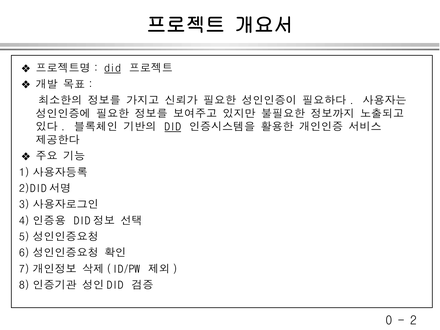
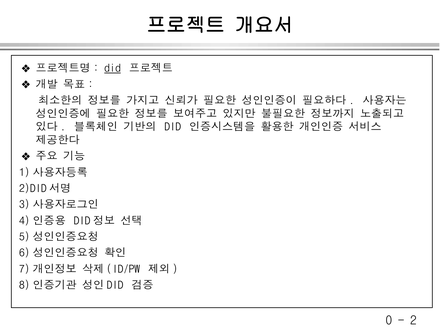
DID at (173, 127) underline: present -> none
